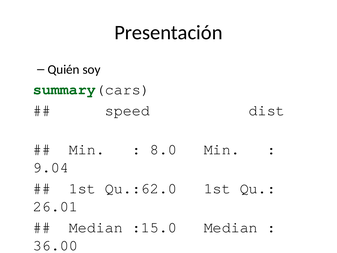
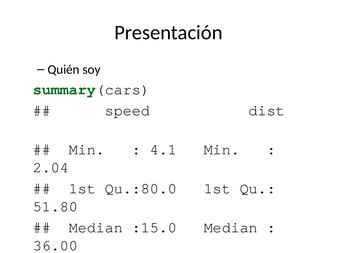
8.0: 8.0 -> 4.1
9.04: 9.04 -> 2.04
Qu.:62.0: Qu.:62.0 -> Qu.:80.0
26.01: 26.01 -> 51.80
